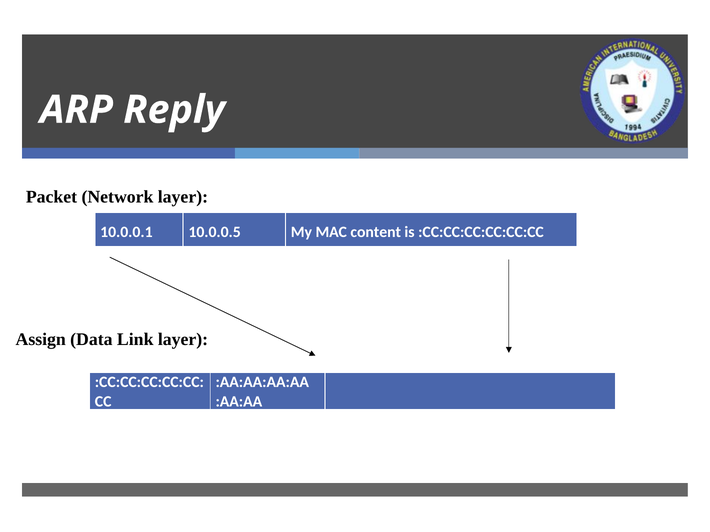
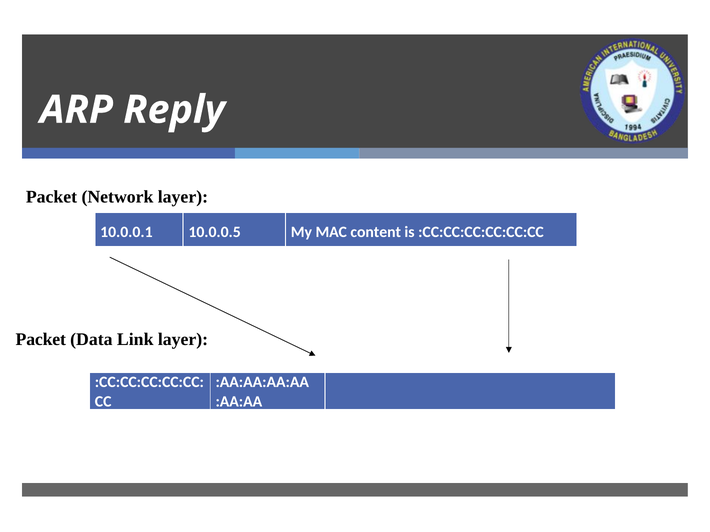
Assign at (41, 340): Assign -> Packet
